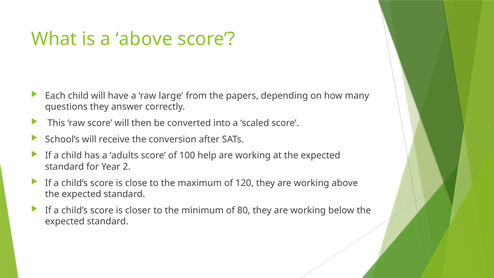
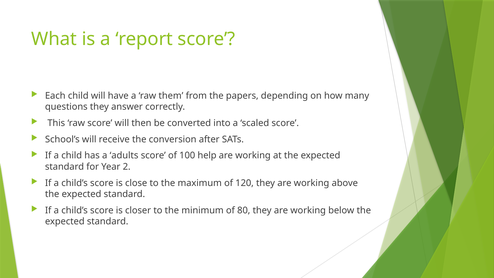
a above: above -> report
large: large -> them
